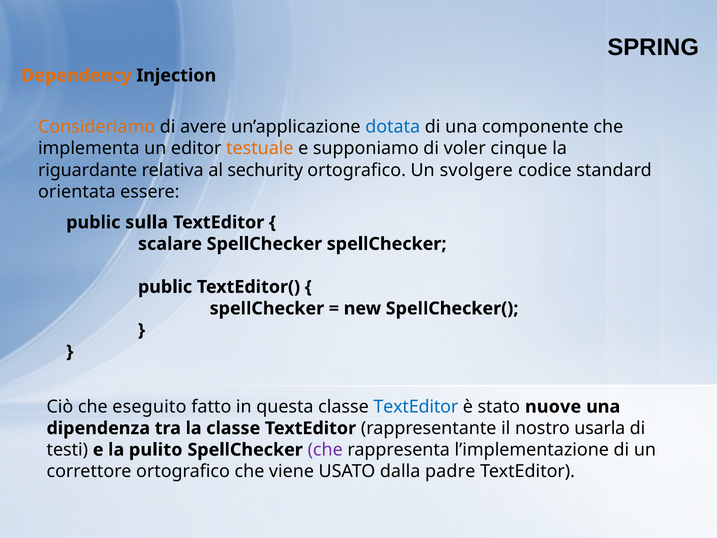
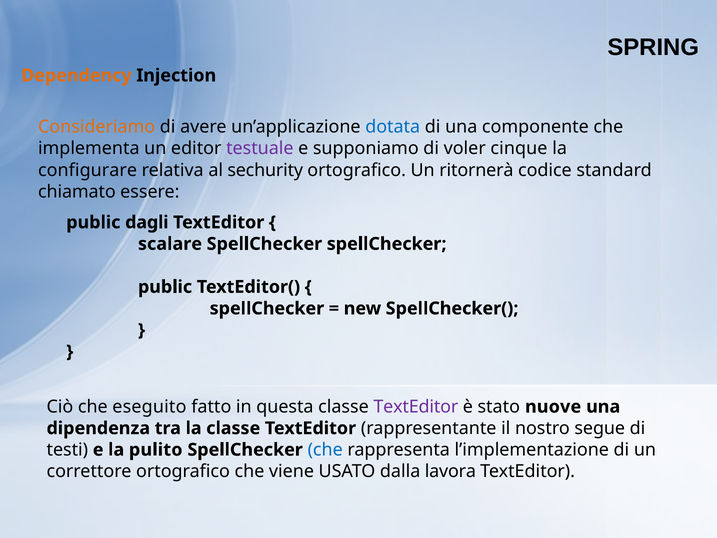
testuale colour: orange -> purple
riguardante: riguardante -> configurare
svolgere: svolgere -> ritornerà
orientata: orientata -> chiamato
sulla: sulla -> dagli
TextEditor at (416, 407) colour: blue -> purple
usarla: usarla -> segue
che at (325, 450) colour: purple -> blue
padre: padre -> lavora
